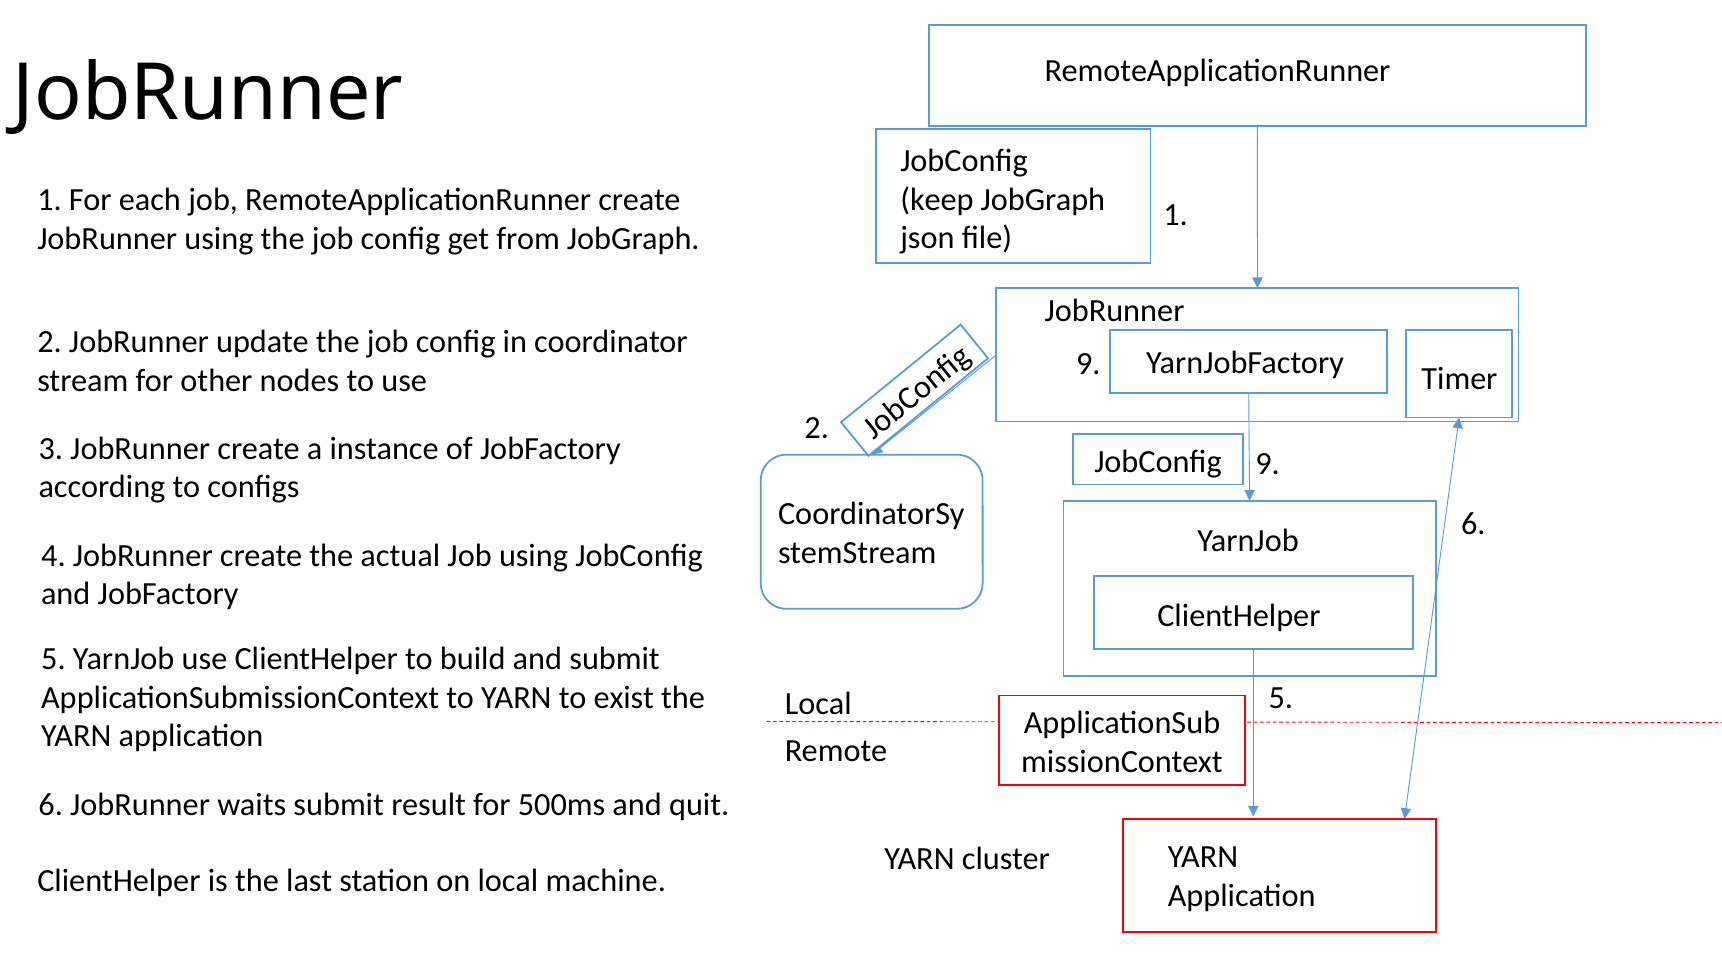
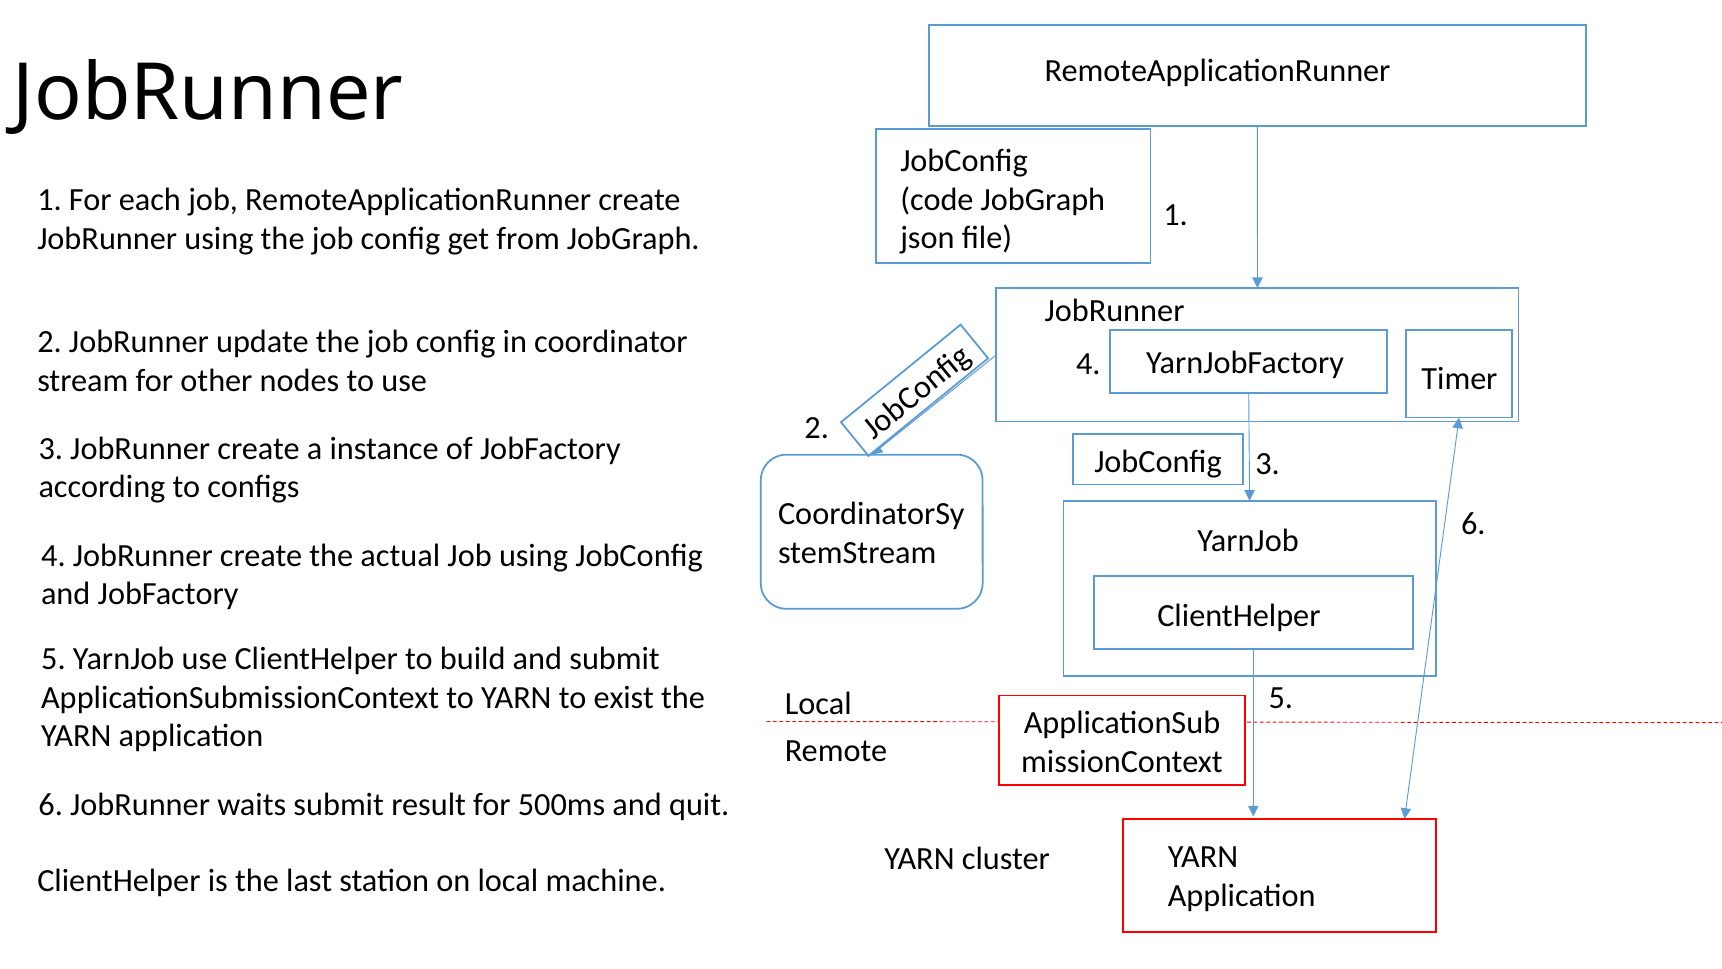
keep: keep -> code
9 at (1088, 364): 9 -> 4
JobConfig 9: 9 -> 3
